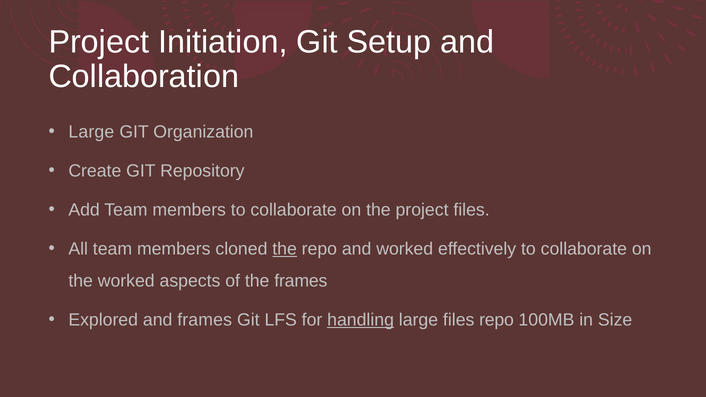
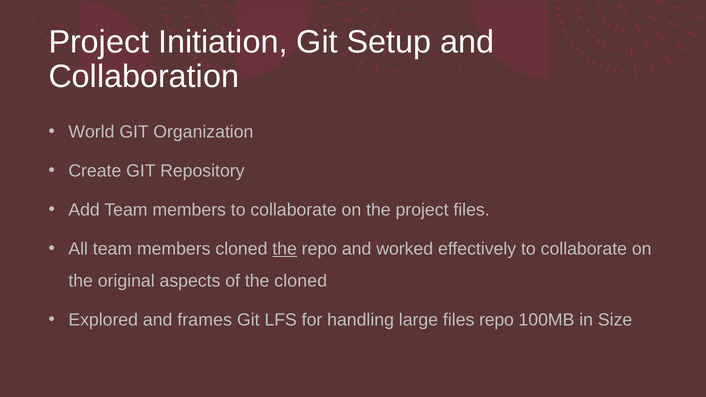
Large at (91, 132): Large -> World
the worked: worked -> original
the frames: frames -> cloned
handling underline: present -> none
